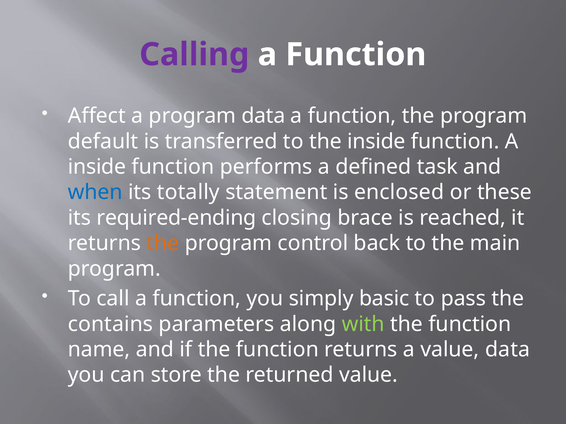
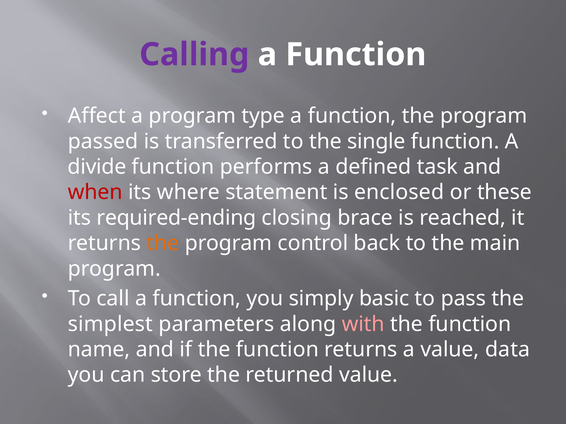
program data: data -> type
default: default -> passed
the inside: inside -> single
inside at (97, 167): inside -> divide
when colour: blue -> red
totally: totally -> where
contains: contains -> simplest
with colour: light green -> pink
